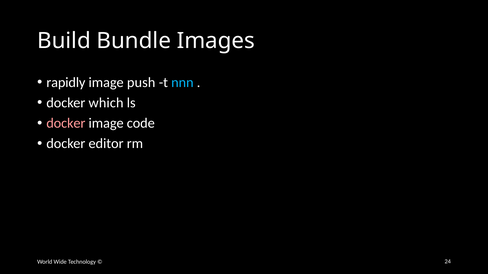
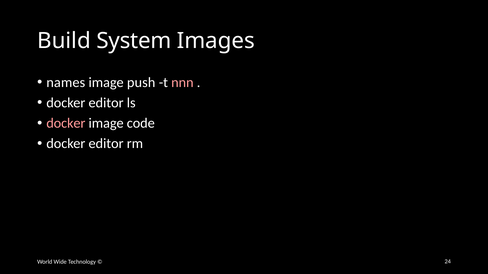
Bundle: Bundle -> System
rapidly: rapidly -> names
nnn colour: light blue -> pink
which at (106, 103): which -> editor
